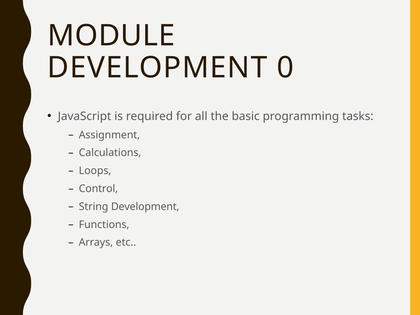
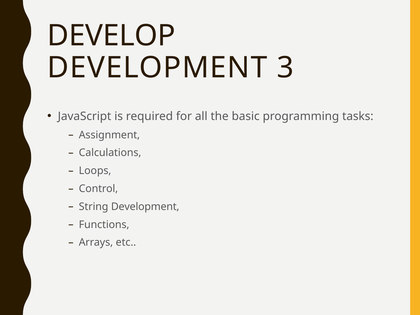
MODULE: MODULE -> DEVELOP
0: 0 -> 3
